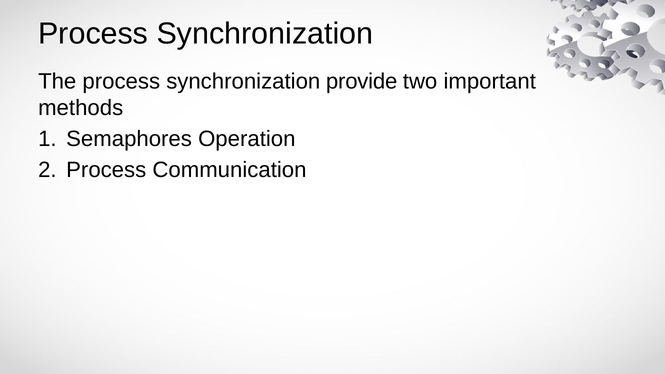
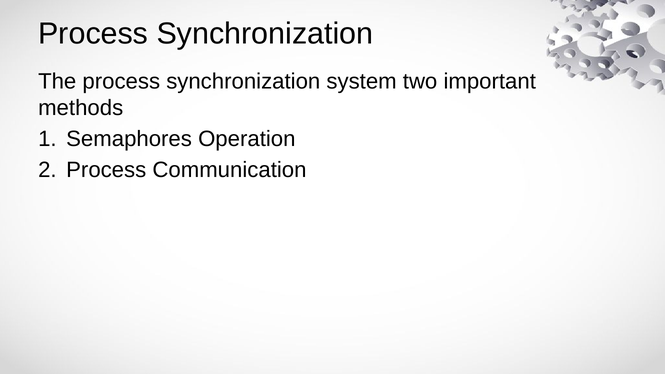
provide: provide -> system
